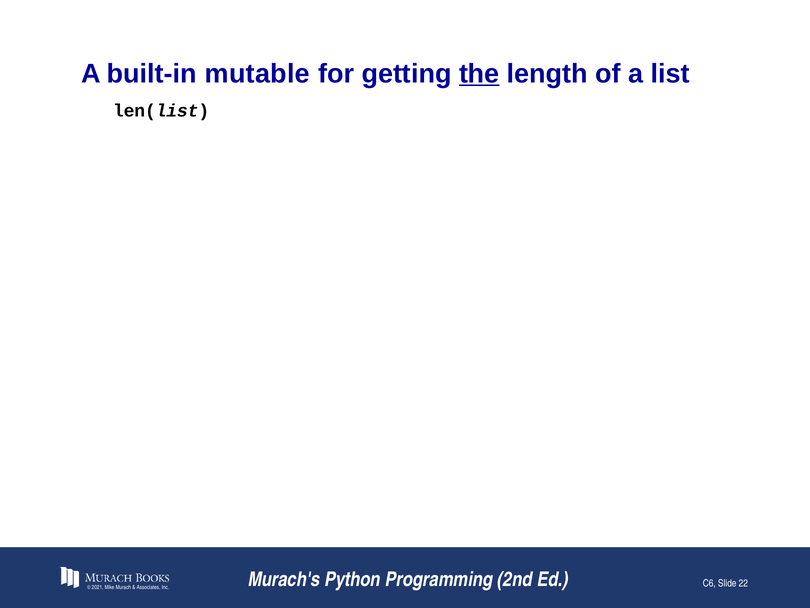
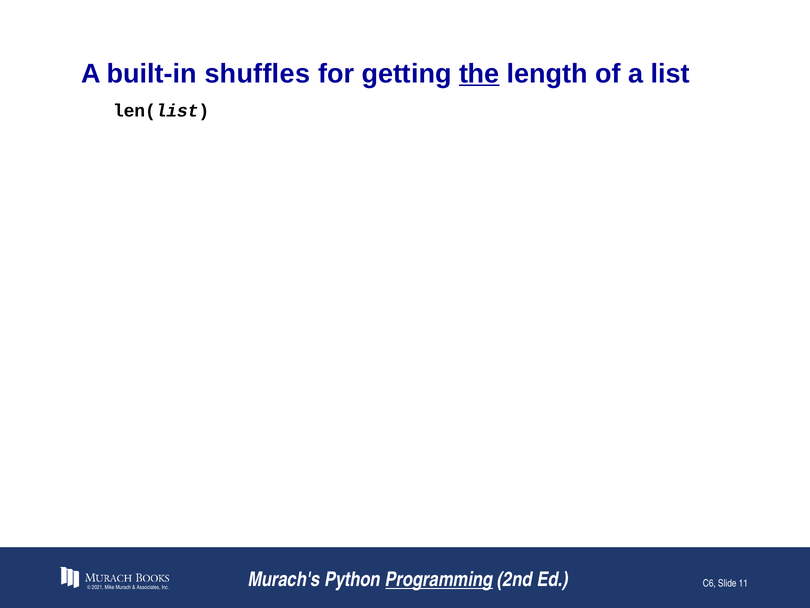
mutable: mutable -> shuffles
Programming underline: none -> present
22: 22 -> 11
